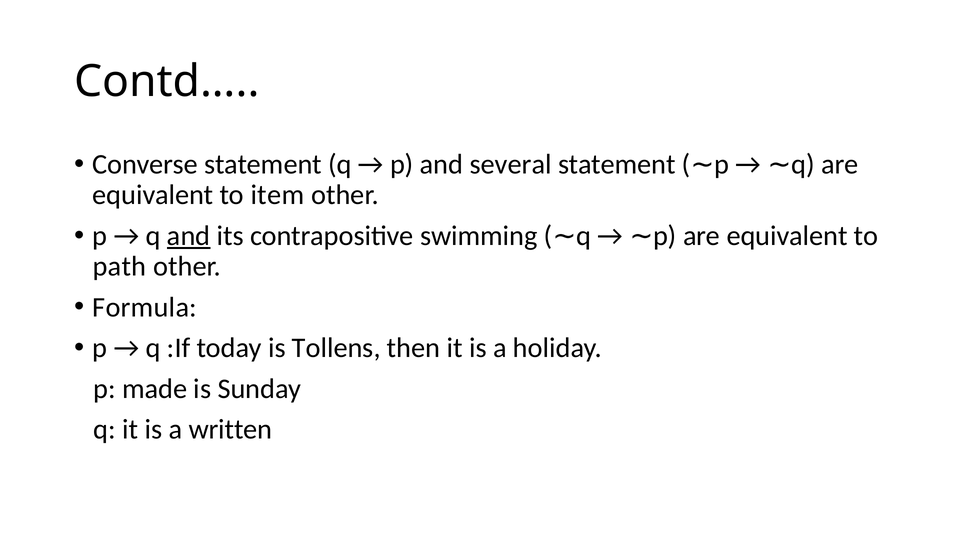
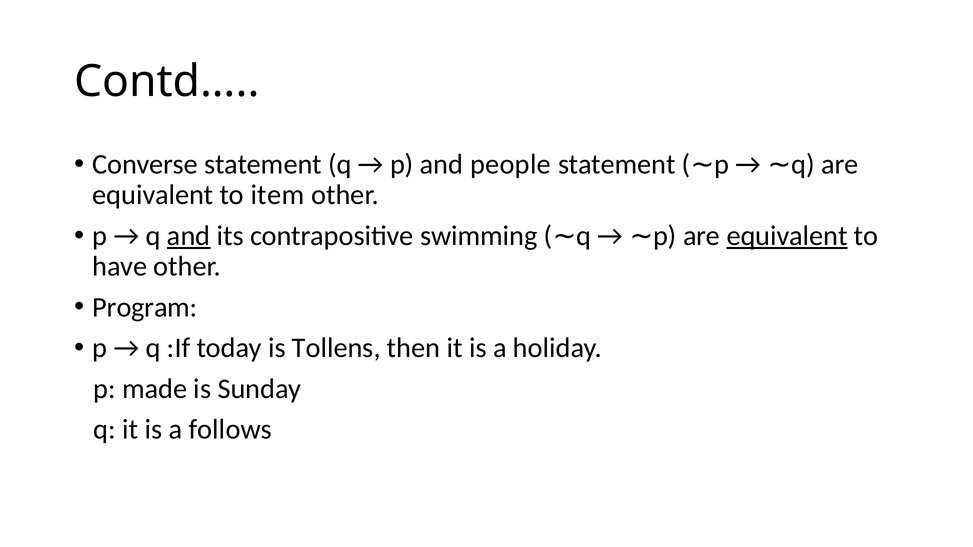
several: several -> people
equivalent at (787, 236) underline: none -> present
path: path -> have
Formula: Formula -> Program
written: written -> follows
